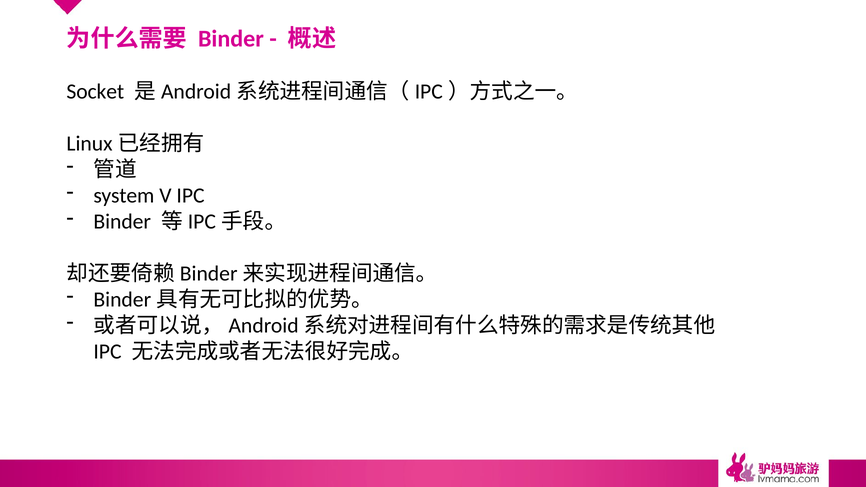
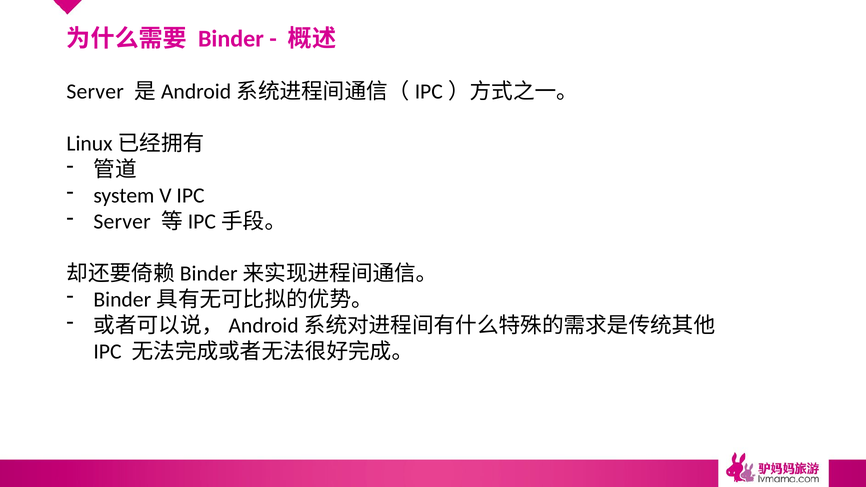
Socket at (95, 92): Socket -> Server
Binder at (122, 222): Binder -> Server
